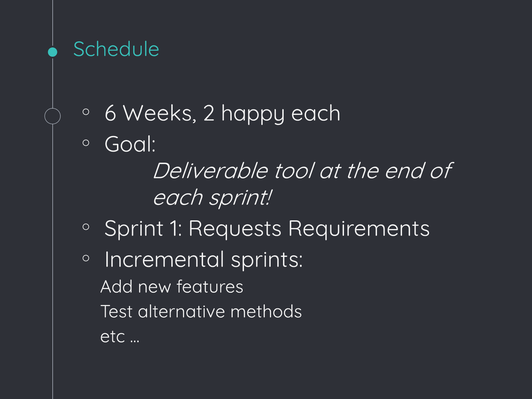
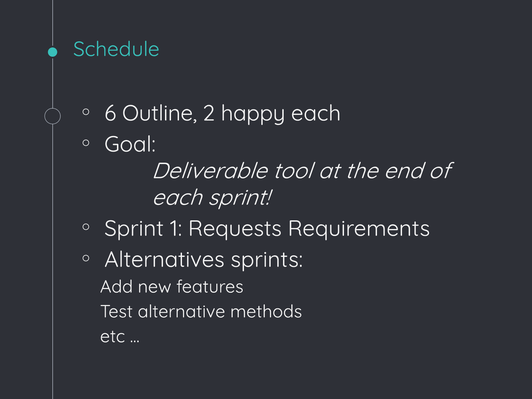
Weeks: Weeks -> Outline
Incremental: Incremental -> Alternatives
